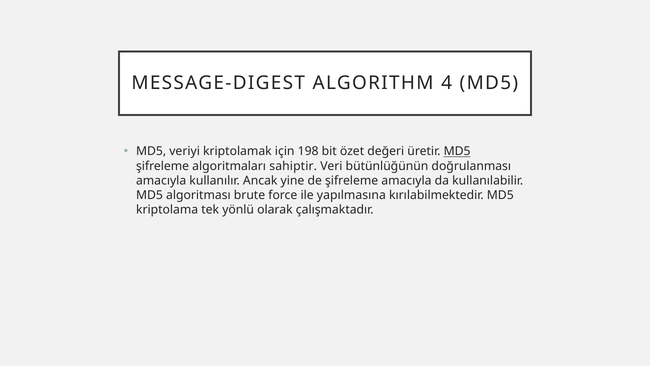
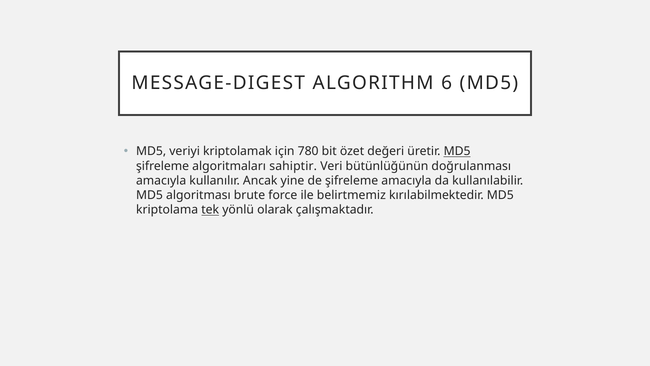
4: 4 -> 6
198: 198 -> 780
yapılmasına: yapılmasına -> belirtmemiz
tek underline: none -> present
